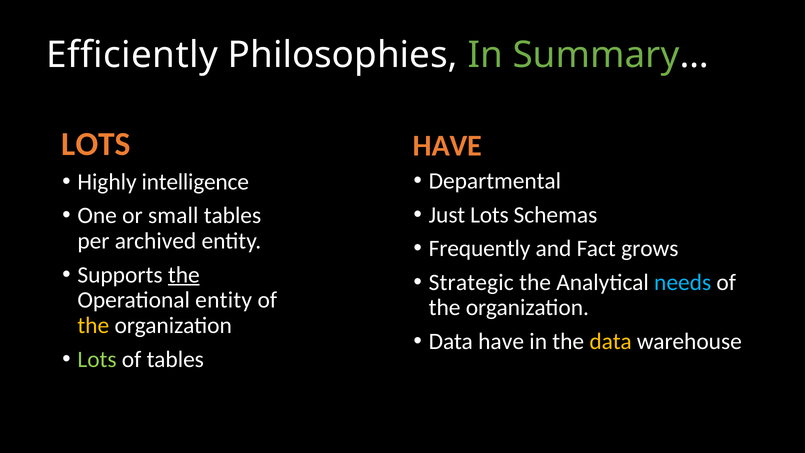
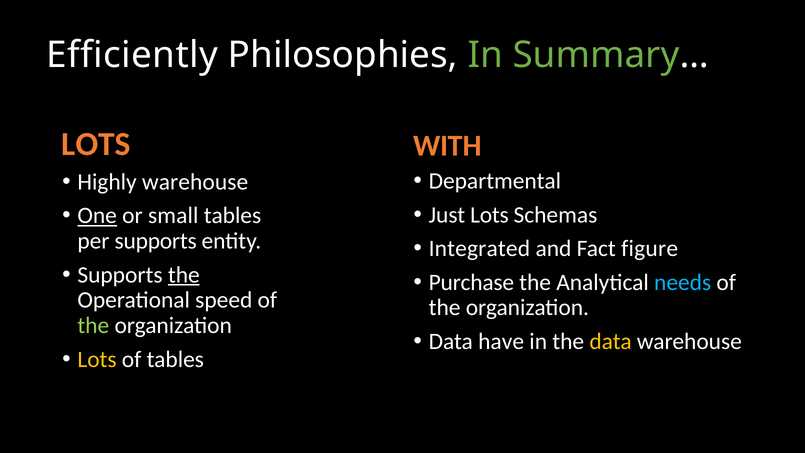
HAVE at (447, 146): HAVE -> WITH
Highly intelligence: intelligence -> warehouse
One underline: none -> present
per archived: archived -> supports
Frequently: Frequently -> Integrated
grows: grows -> figure
Strategic: Strategic -> Purchase
Operational entity: entity -> speed
the at (93, 325) colour: yellow -> light green
Lots at (97, 359) colour: light green -> yellow
